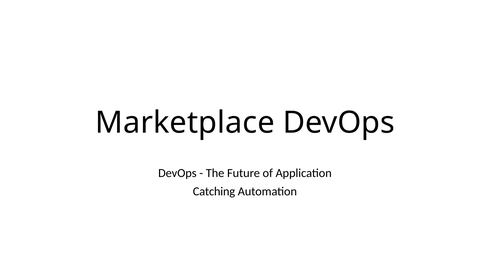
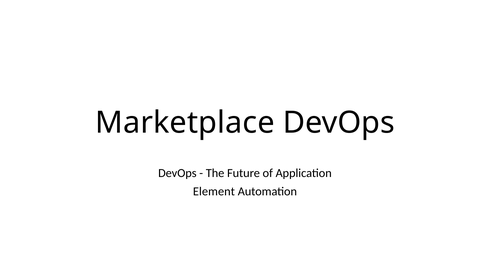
Catching: Catching -> Element
